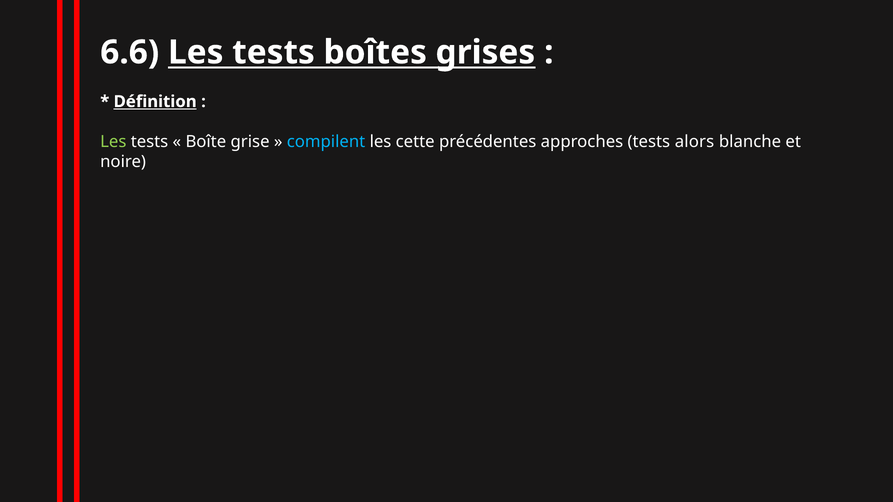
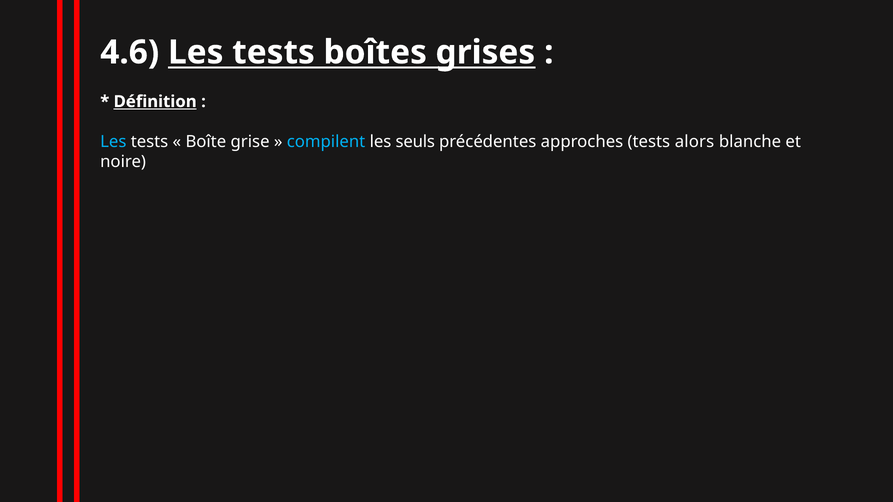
6.6: 6.6 -> 4.6
Les at (113, 142) colour: light green -> light blue
cette: cette -> seuls
